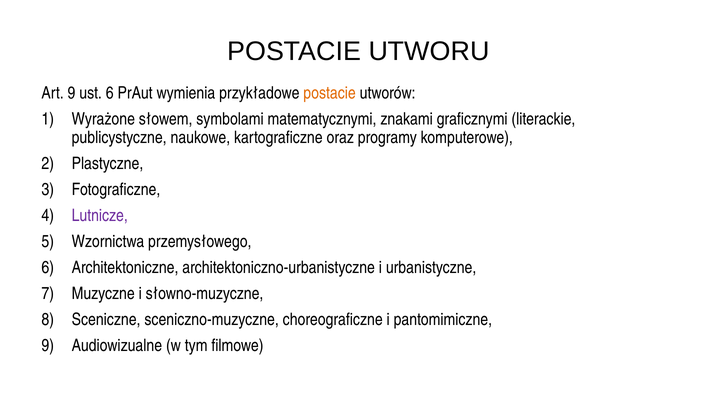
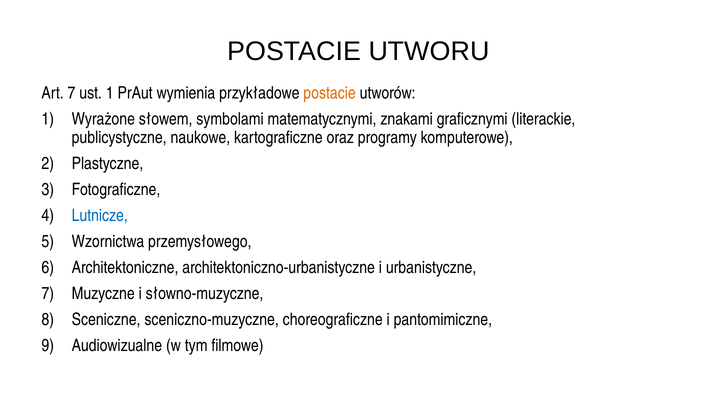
Art 9: 9 -> 7
ust 6: 6 -> 1
Lutnicze colour: purple -> blue
